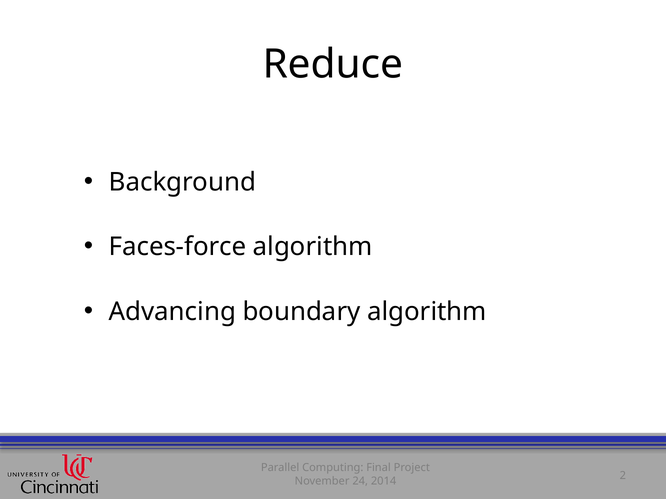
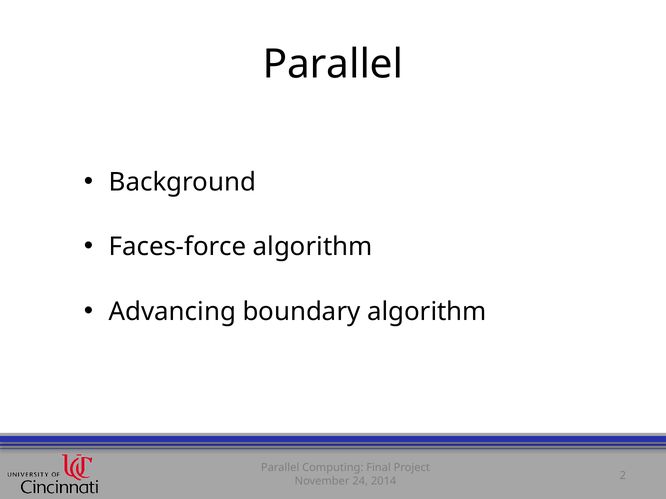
Reduce at (333, 64): Reduce -> Parallel
